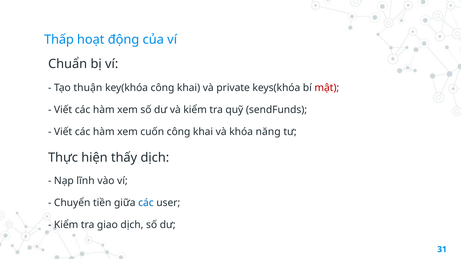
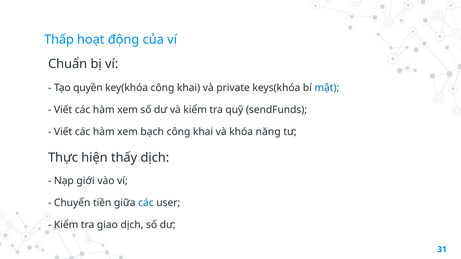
thuận: thuận -> quyền
mật colour: red -> blue
cuốn: cuốn -> bạch
lĩnh: lĩnh -> giới
